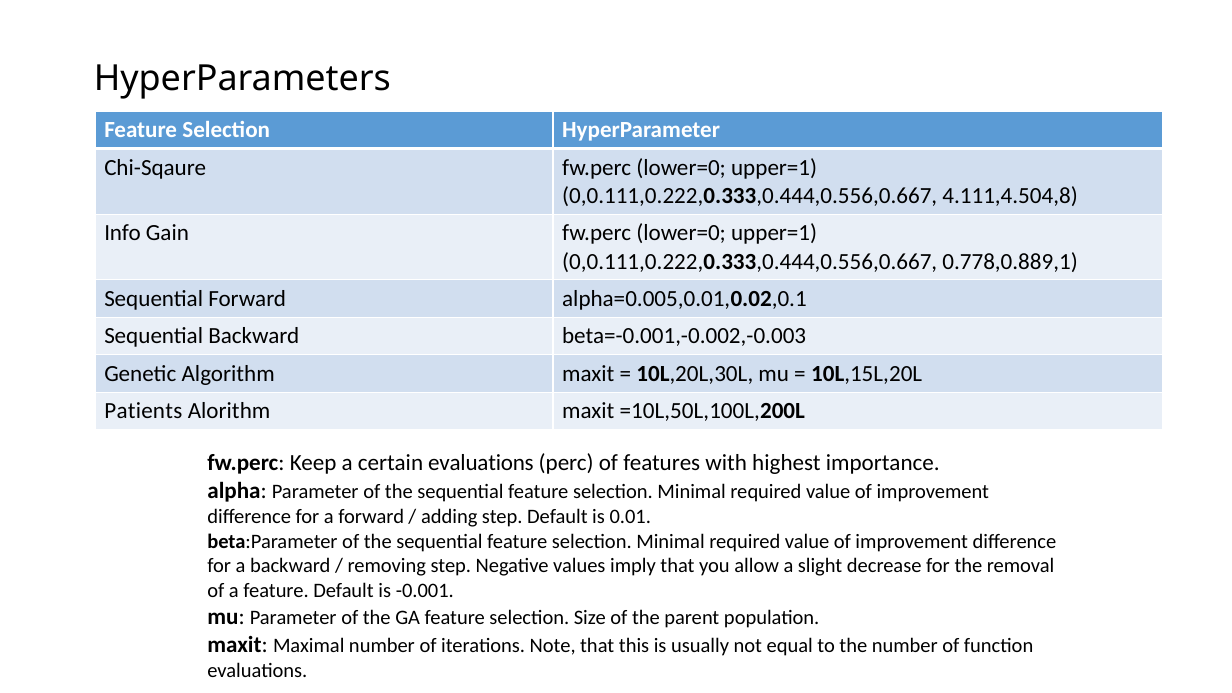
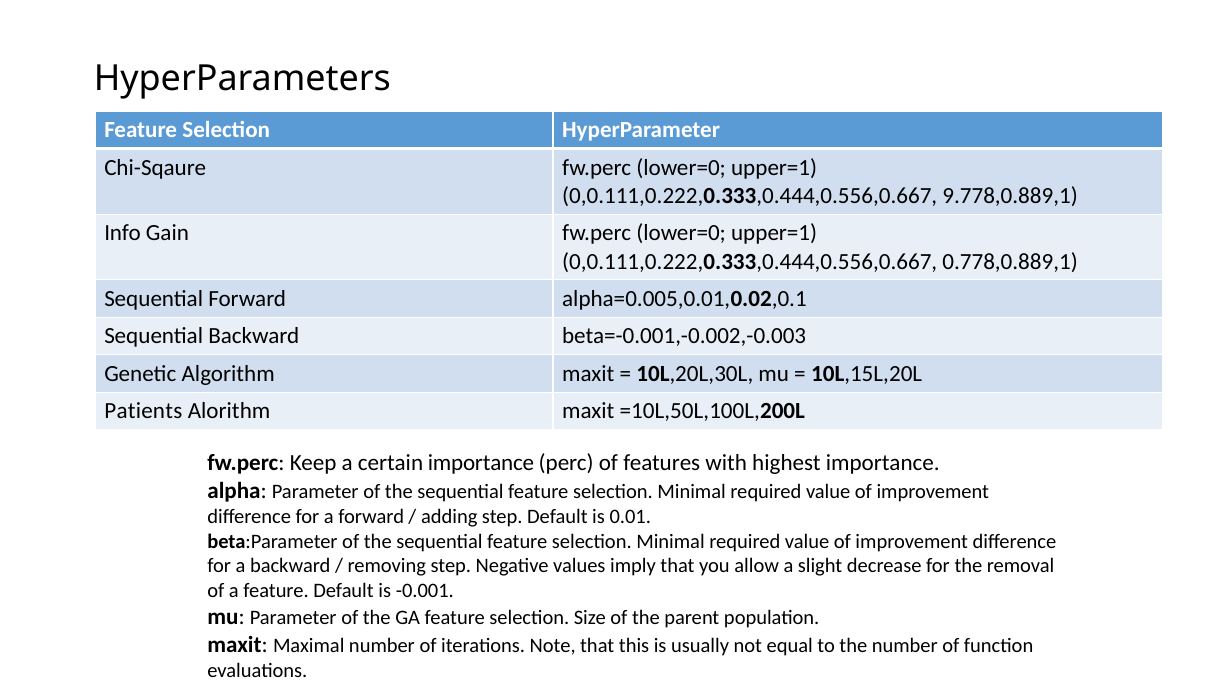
4.111,4.504,8: 4.111,4.504,8 -> 9.778,0.889,1
certain evaluations: evaluations -> importance
